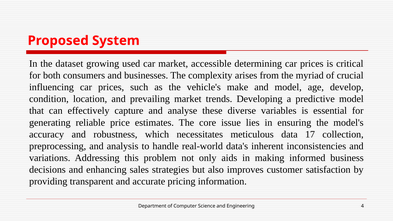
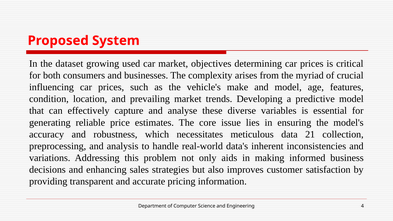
accessible: accessible -> objectives
develop: develop -> features
17: 17 -> 21
